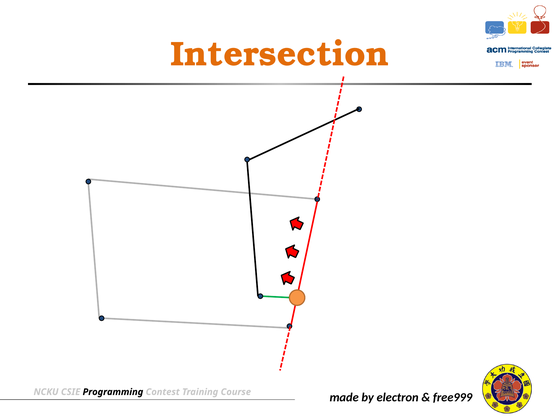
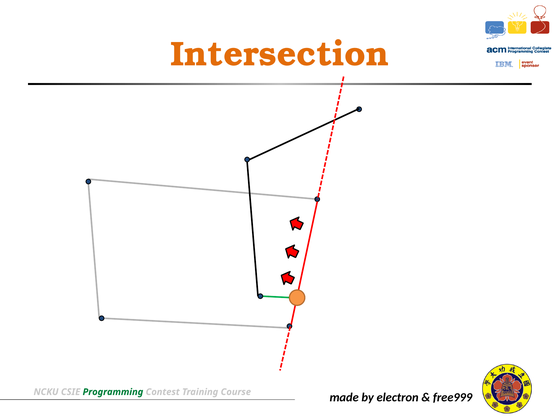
Programming colour: black -> green
